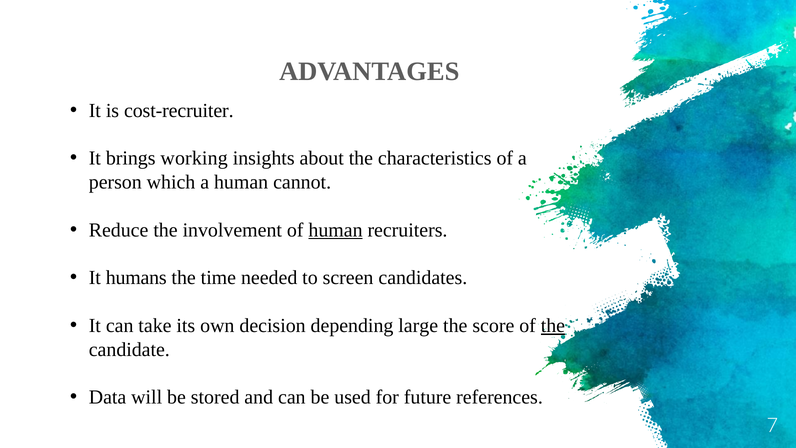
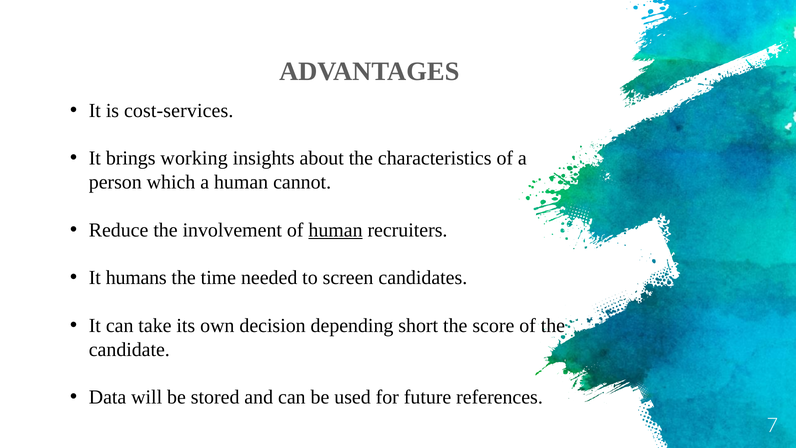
cost-recruiter: cost-recruiter -> cost-services
large: large -> short
the at (553, 325) underline: present -> none
